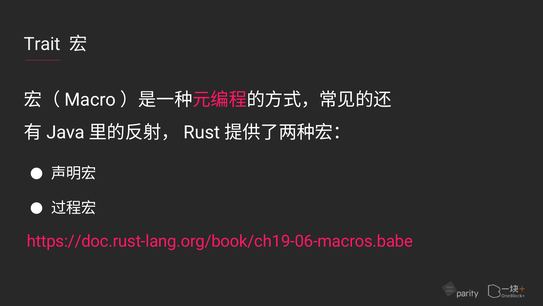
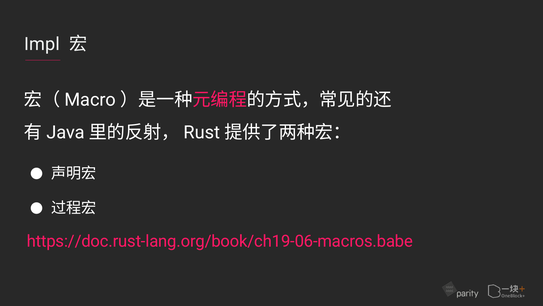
Trait: Trait -> Impl
